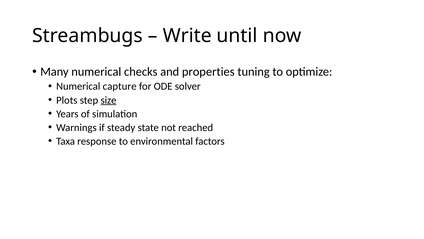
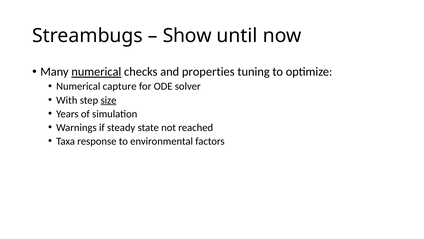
Write: Write -> Show
numerical at (96, 72) underline: none -> present
Plots: Plots -> With
